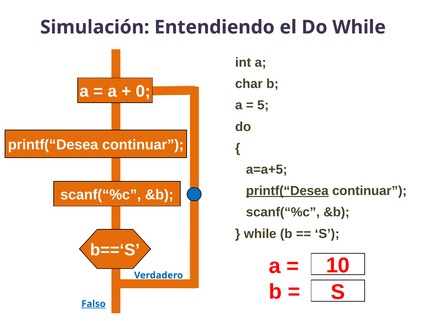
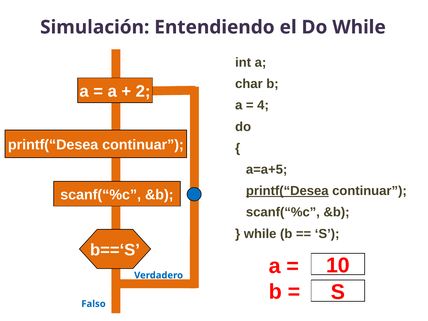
0: 0 -> 2
5: 5 -> 4
Falso underline: present -> none
